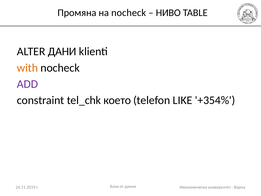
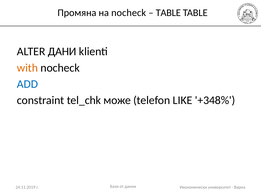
НИВО at (168, 13): НИВО -> TABLE
ADD colour: purple -> blue
което: което -> може
+354%: +354% -> +348%
